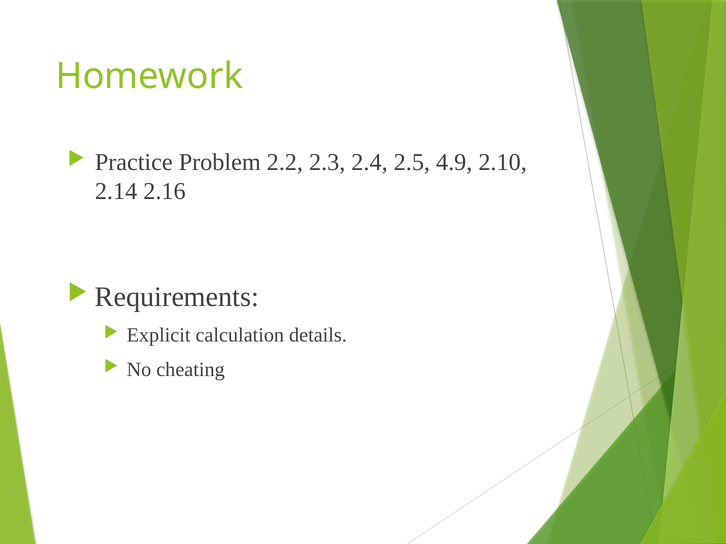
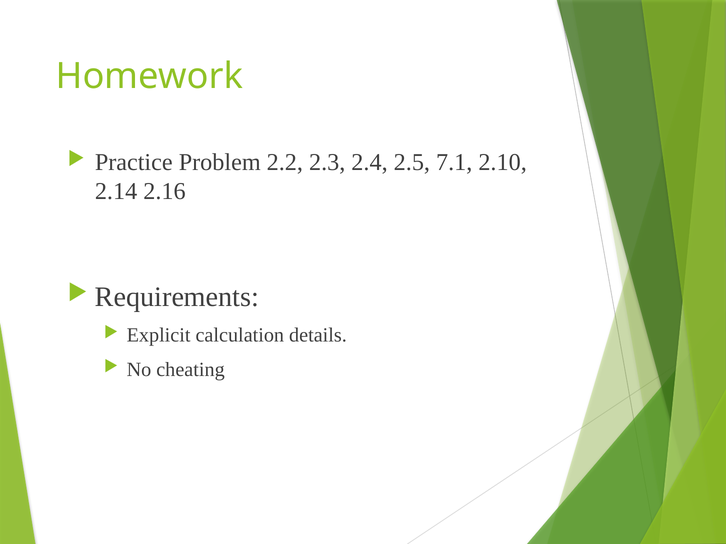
4.9: 4.9 -> 7.1
